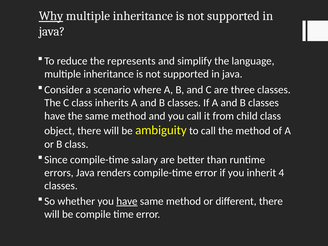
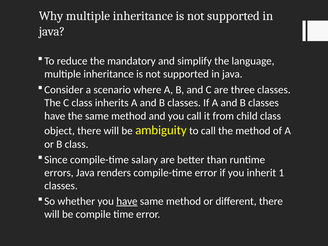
Why underline: present -> none
represents: represents -> mandatory
4: 4 -> 1
